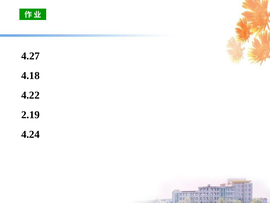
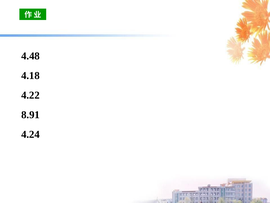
4.27: 4.27 -> 4.48
2.19: 2.19 -> 8.91
